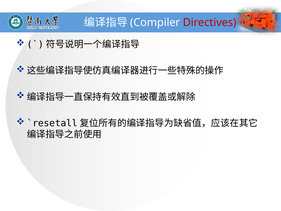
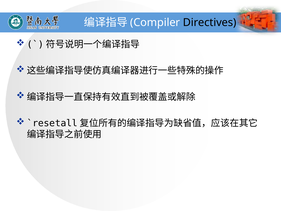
Directives colour: red -> black
